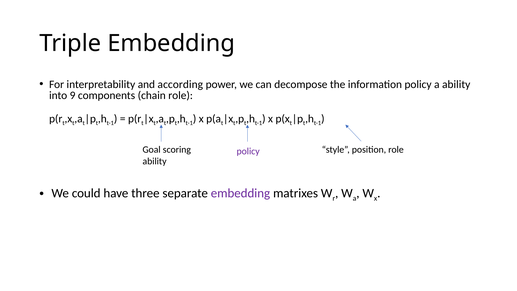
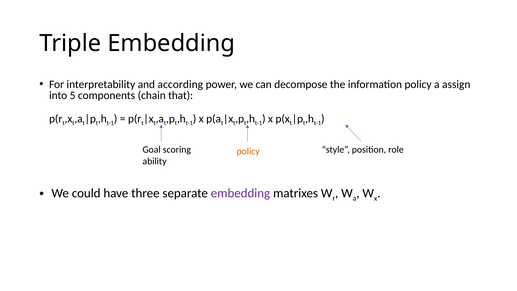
a ability: ability -> assign
9: 9 -> 5
chain role: role -> that
policy at (248, 151) colour: purple -> orange
